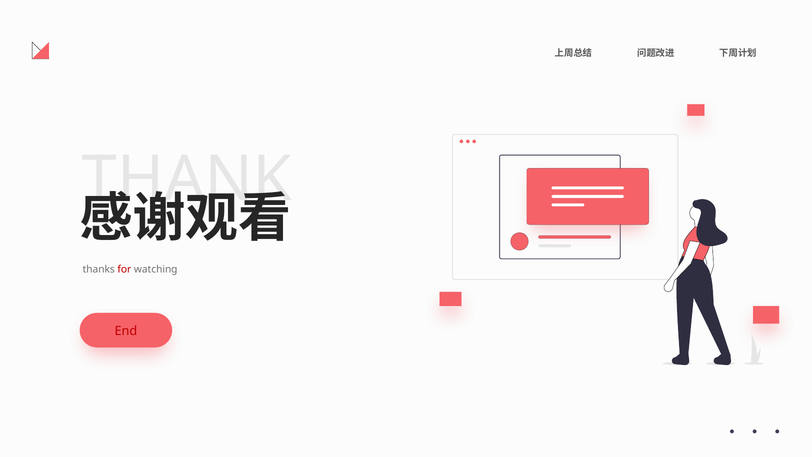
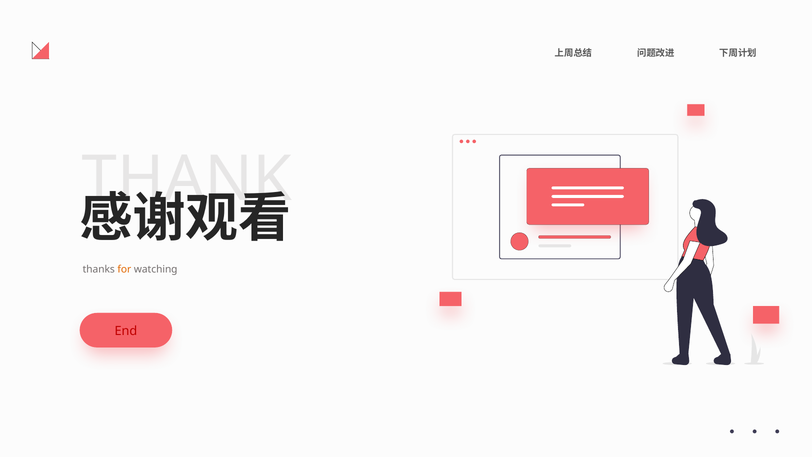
for colour: red -> orange
